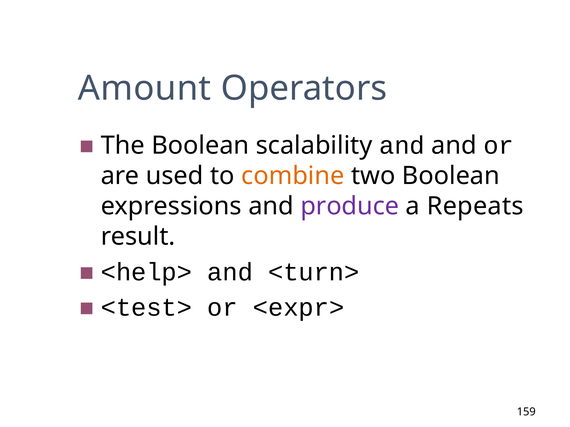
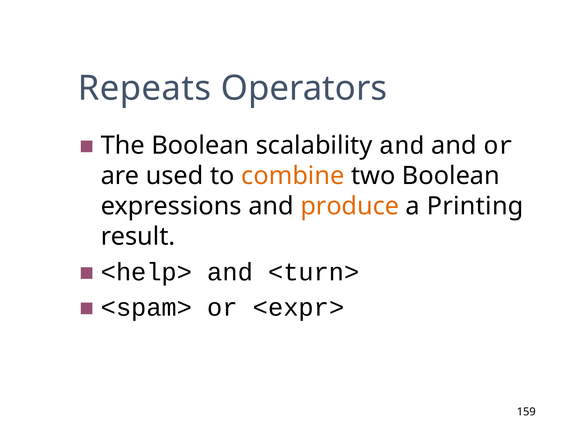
Amount: Amount -> Repeats
produce colour: purple -> orange
Repeats: Repeats -> Printing
<test>: <test> -> <spam>
